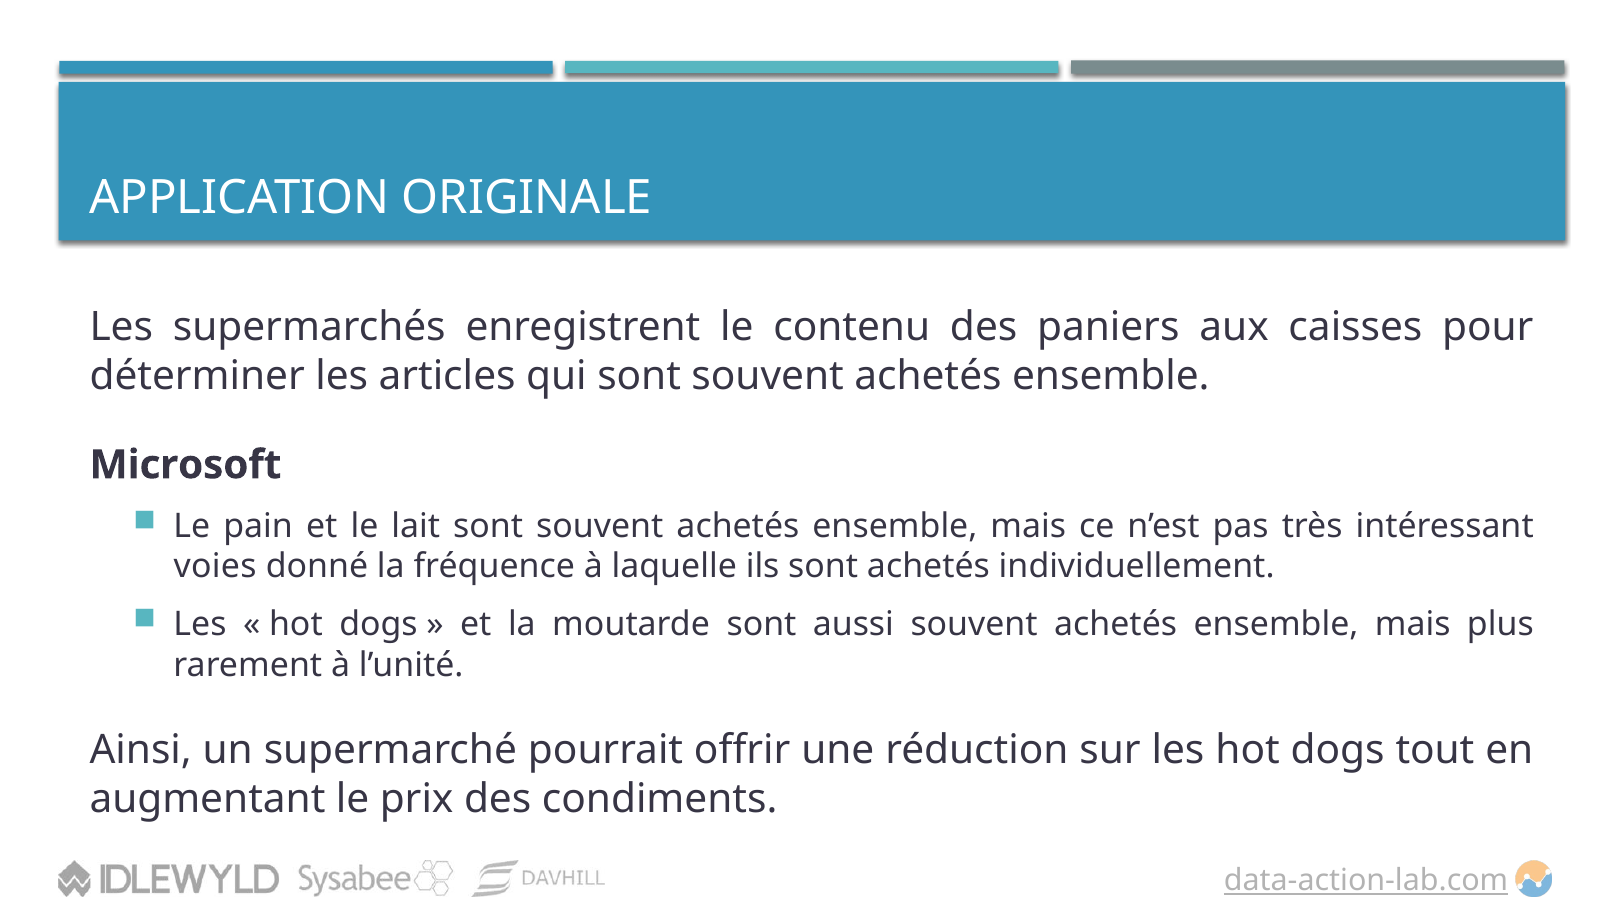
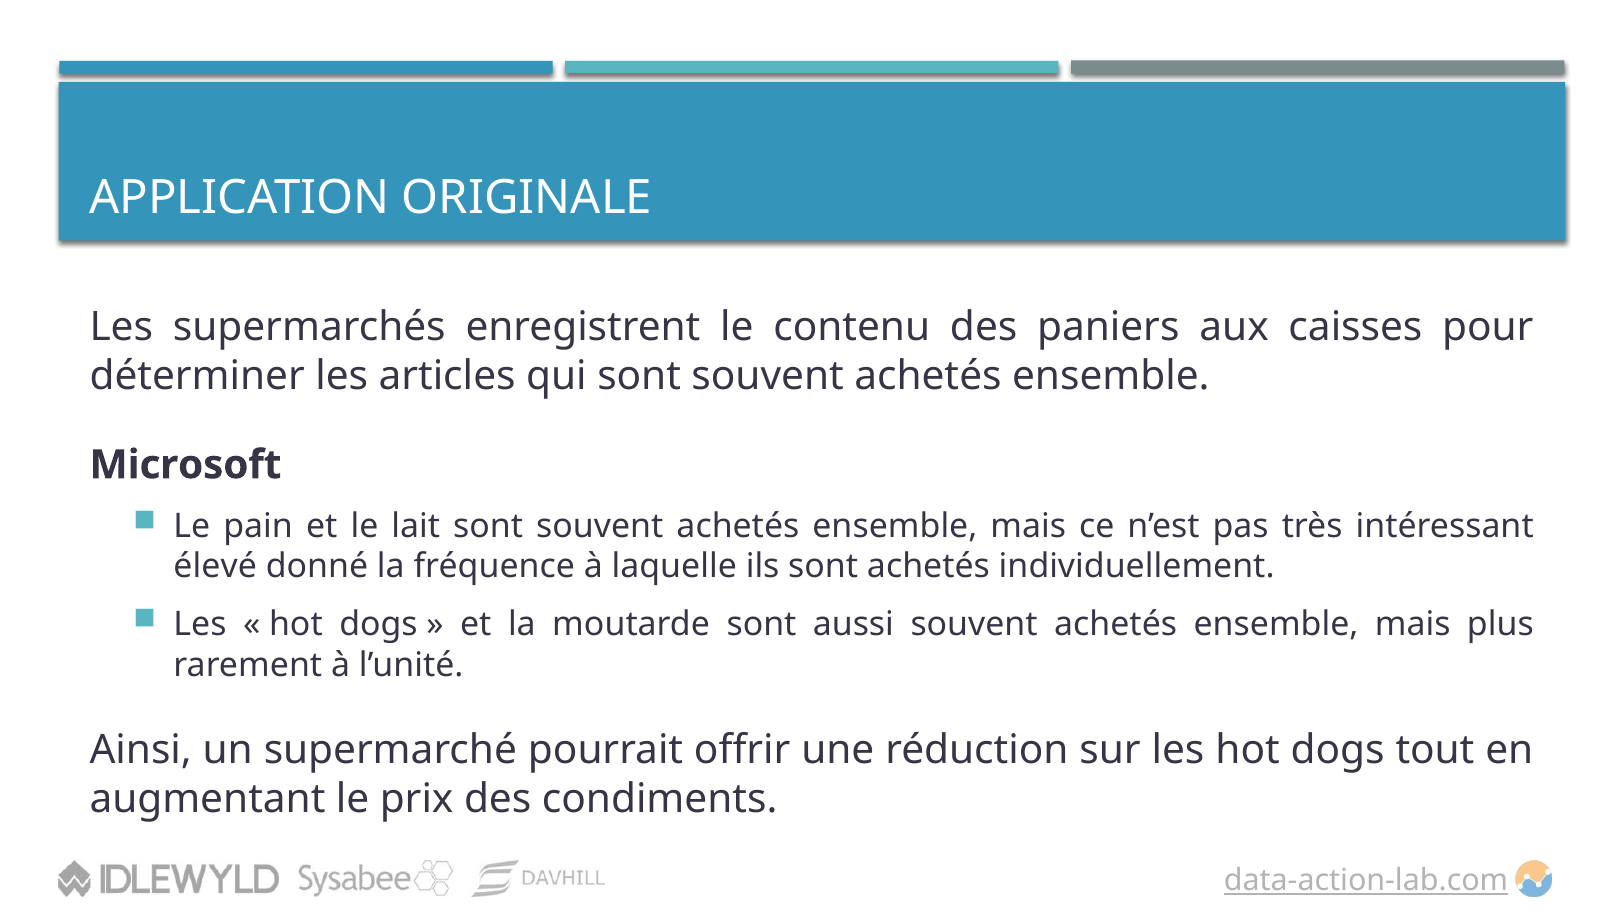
voies: voies -> élevé
